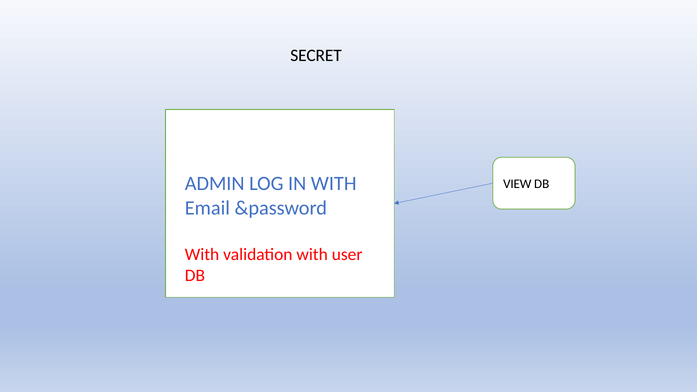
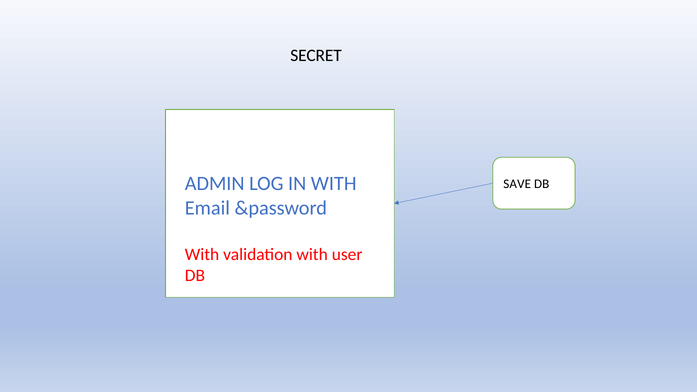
VIEW: VIEW -> SAVE
